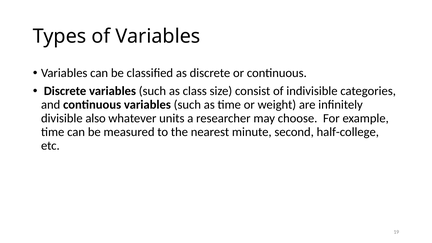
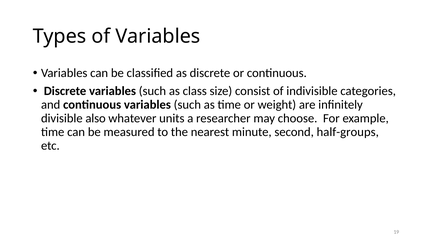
half-college: half-college -> half-groups
